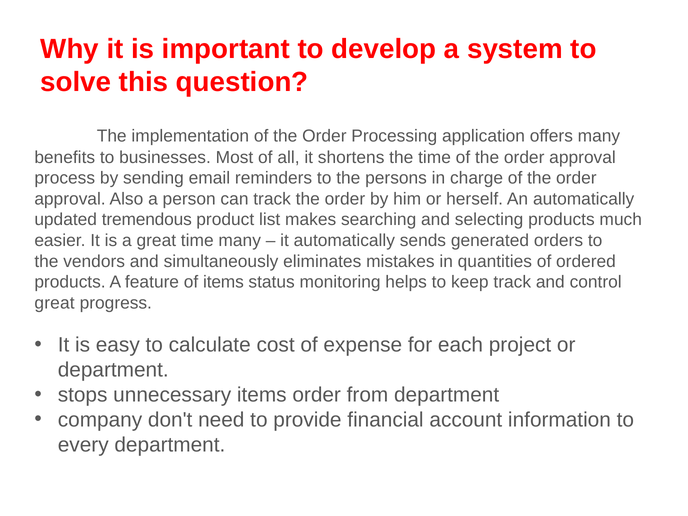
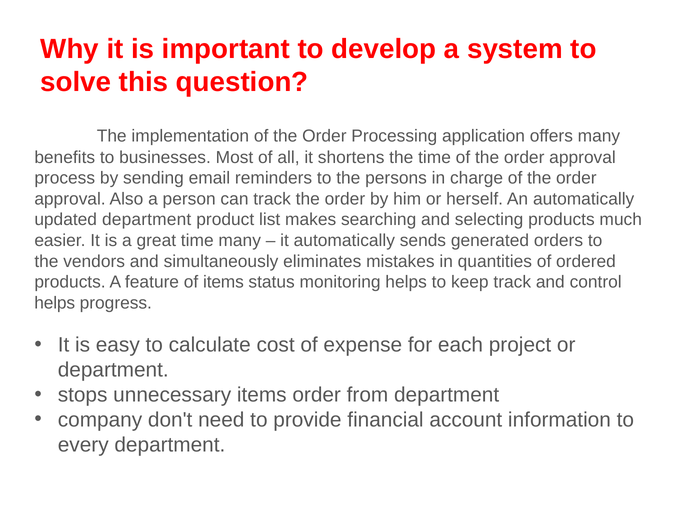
updated tremendous: tremendous -> department
great at (55, 303): great -> helps
